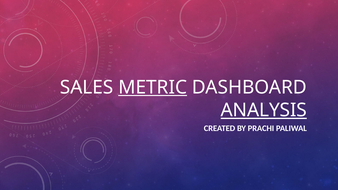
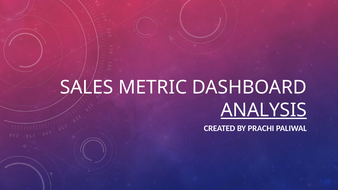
METRIC underline: present -> none
